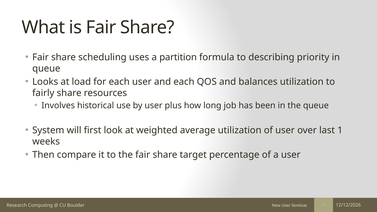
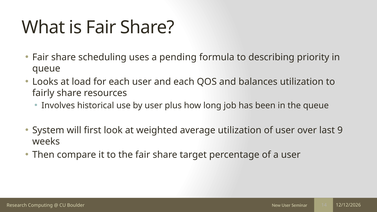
partition: partition -> pending
1: 1 -> 9
